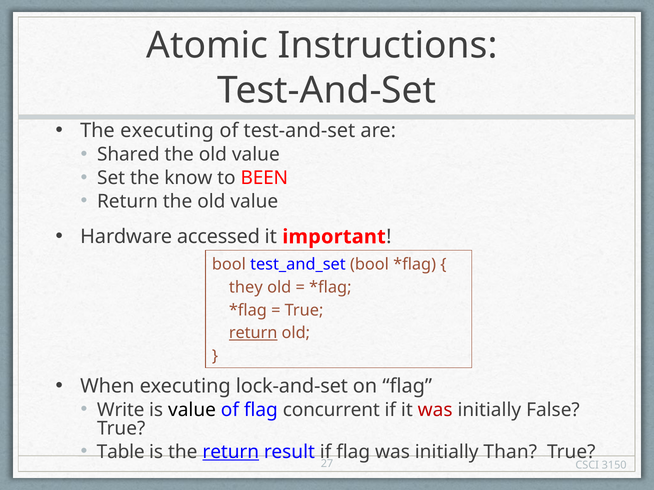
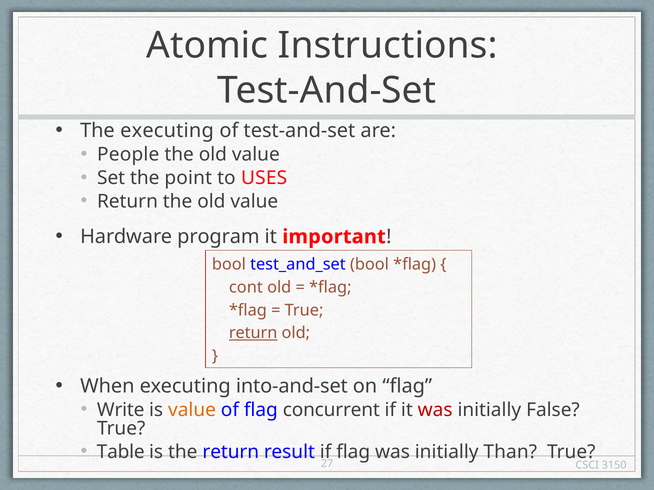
Shared: Shared -> People
know: know -> point
BEEN: BEEN -> USES
accessed: accessed -> program
they: they -> cont
lock-and-set: lock-and-set -> into-and-set
value at (192, 410) colour: black -> orange
return at (231, 452) underline: present -> none
